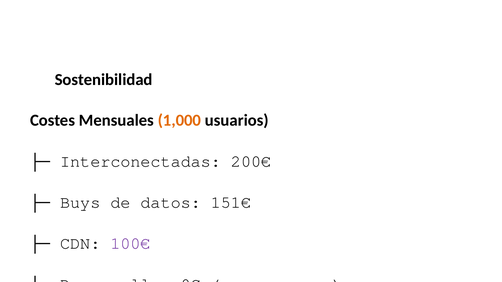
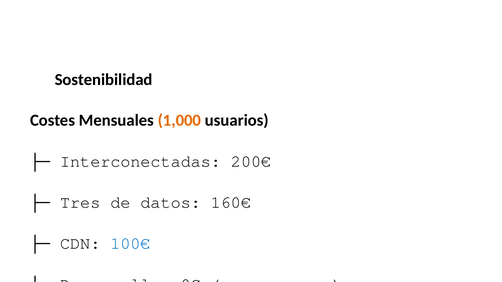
Buys: Buys -> Tres
151€: 151€ -> 160€
100€ colour: purple -> blue
